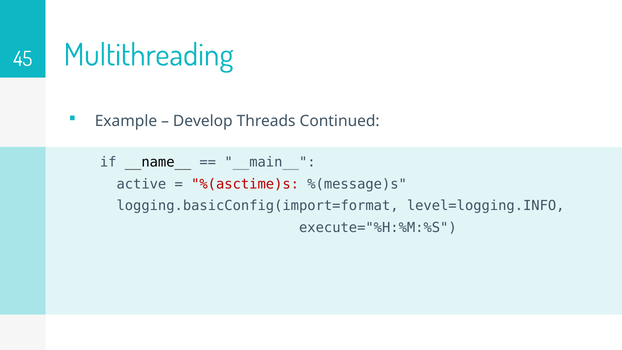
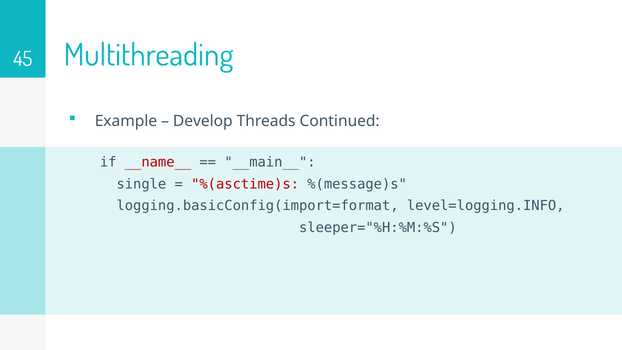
__name__ colour: black -> red
active: active -> single
execute="%H:%M:%S: execute="%H:%M:%S -> sleeper="%H:%M:%S
